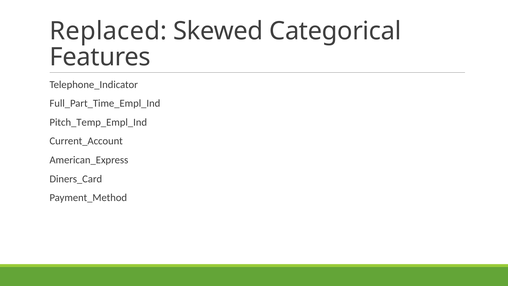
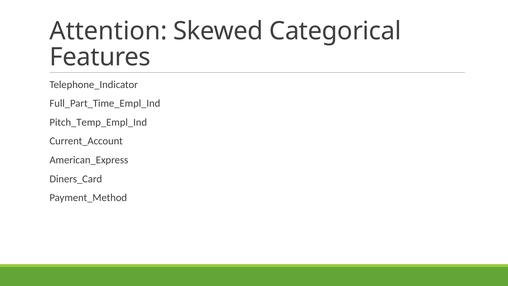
Replaced: Replaced -> Attention
